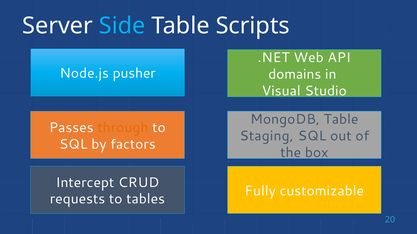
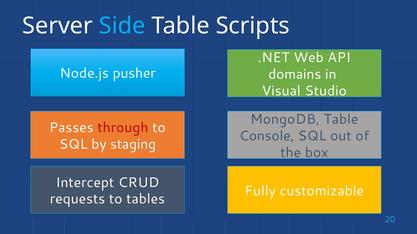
through colour: orange -> red
Staging: Staging -> Console
factors: factors -> staging
